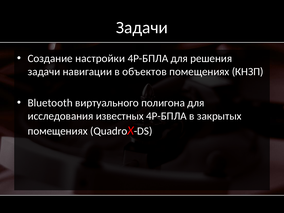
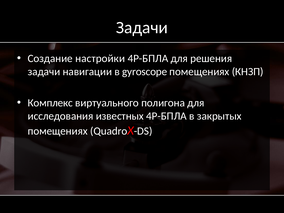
объектов: объектов -> gyroscope
Bluetooth: Bluetooth -> Комплекс
